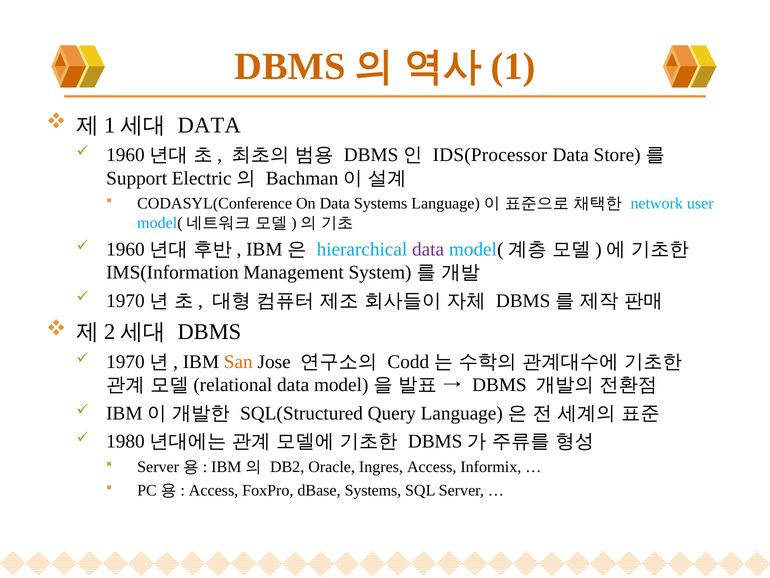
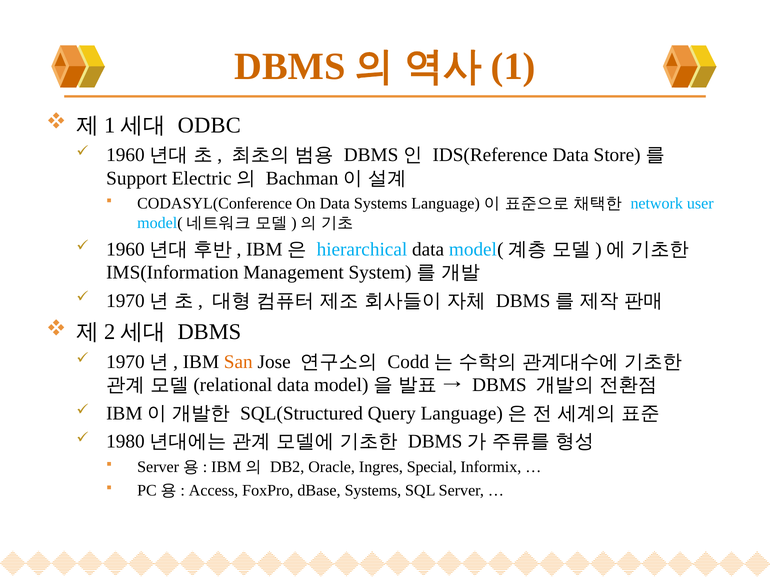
DATA at (209, 125): DATA -> ODBC
IDS(Processor: IDS(Processor -> IDS(Reference
data at (428, 249) colour: purple -> black
Ingres Access: Access -> Special
